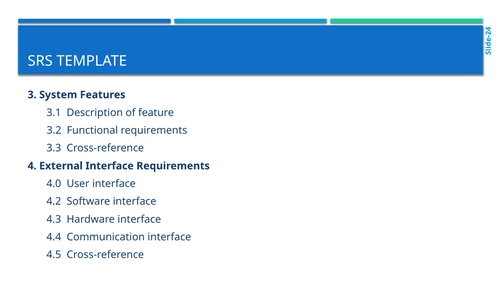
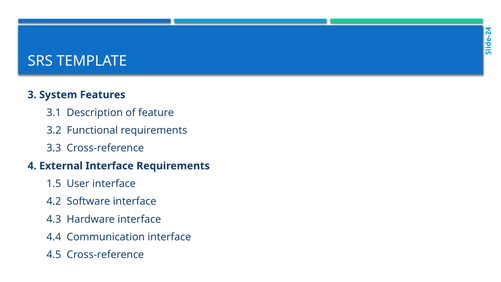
4.0: 4.0 -> 1.5
